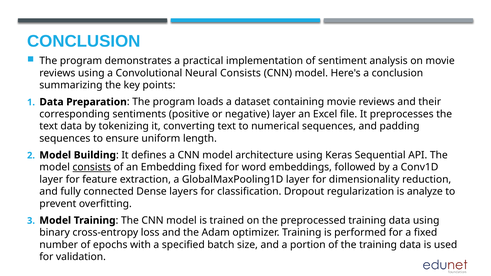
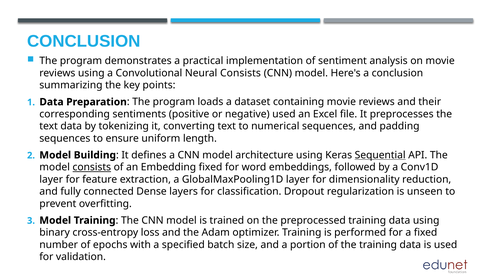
negative layer: layer -> used
Sequential underline: none -> present
analyze: analyze -> unseen
